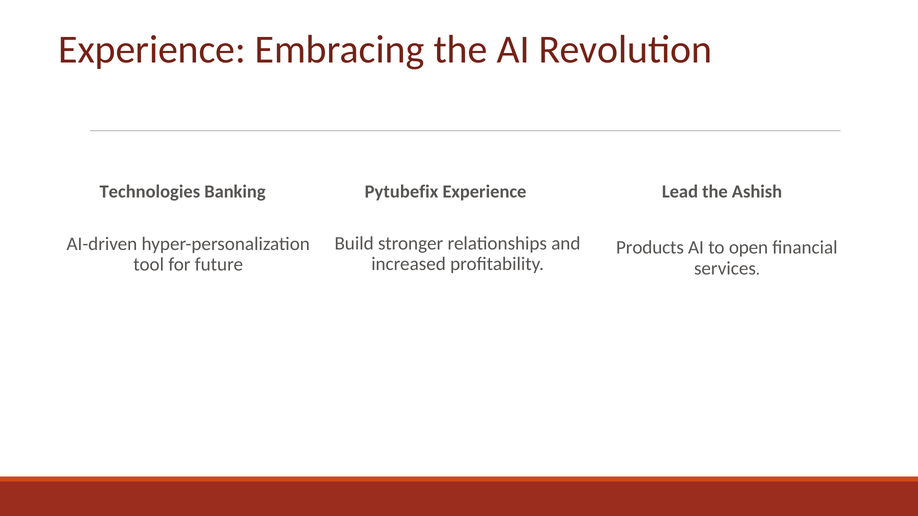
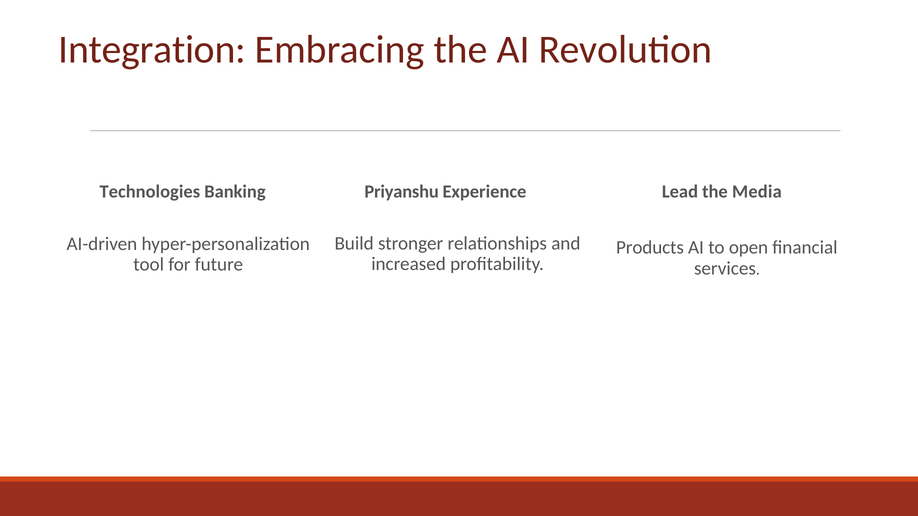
Experience at (152, 50): Experience -> Integration
Pytubefix: Pytubefix -> Priyanshu
Ashish: Ashish -> Media
